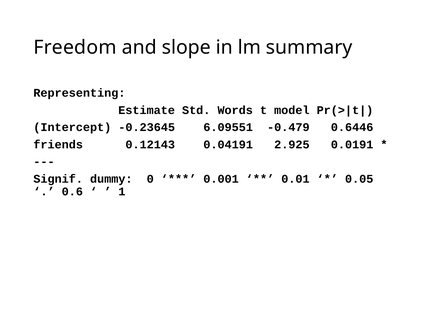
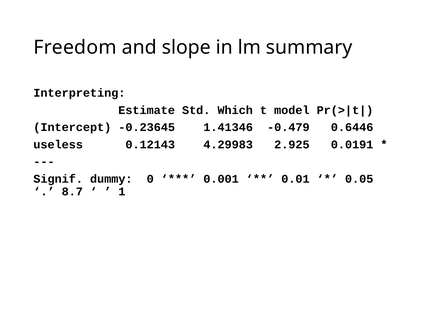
Representing: Representing -> Interpreting
Words: Words -> Which
6.09551: 6.09551 -> 1.41346
friends: friends -> useless
0.04191: 0.04191 -> 4.29983
0.6: 0.6 -> 8.7
